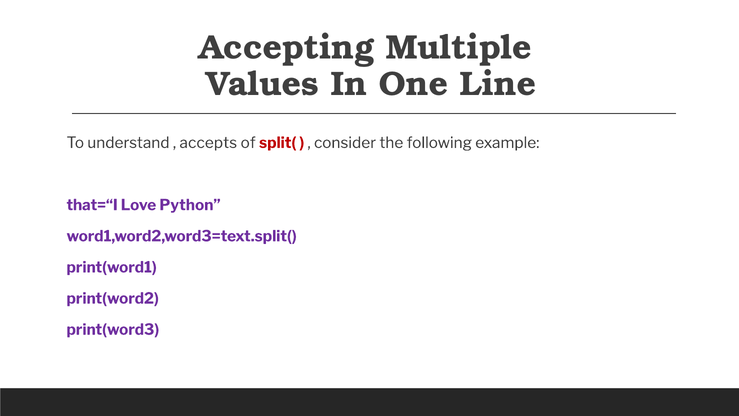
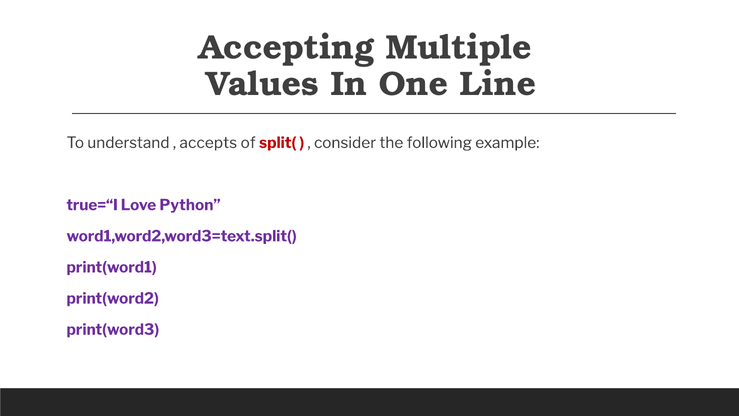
that=“I: that=“I -> true=“I
